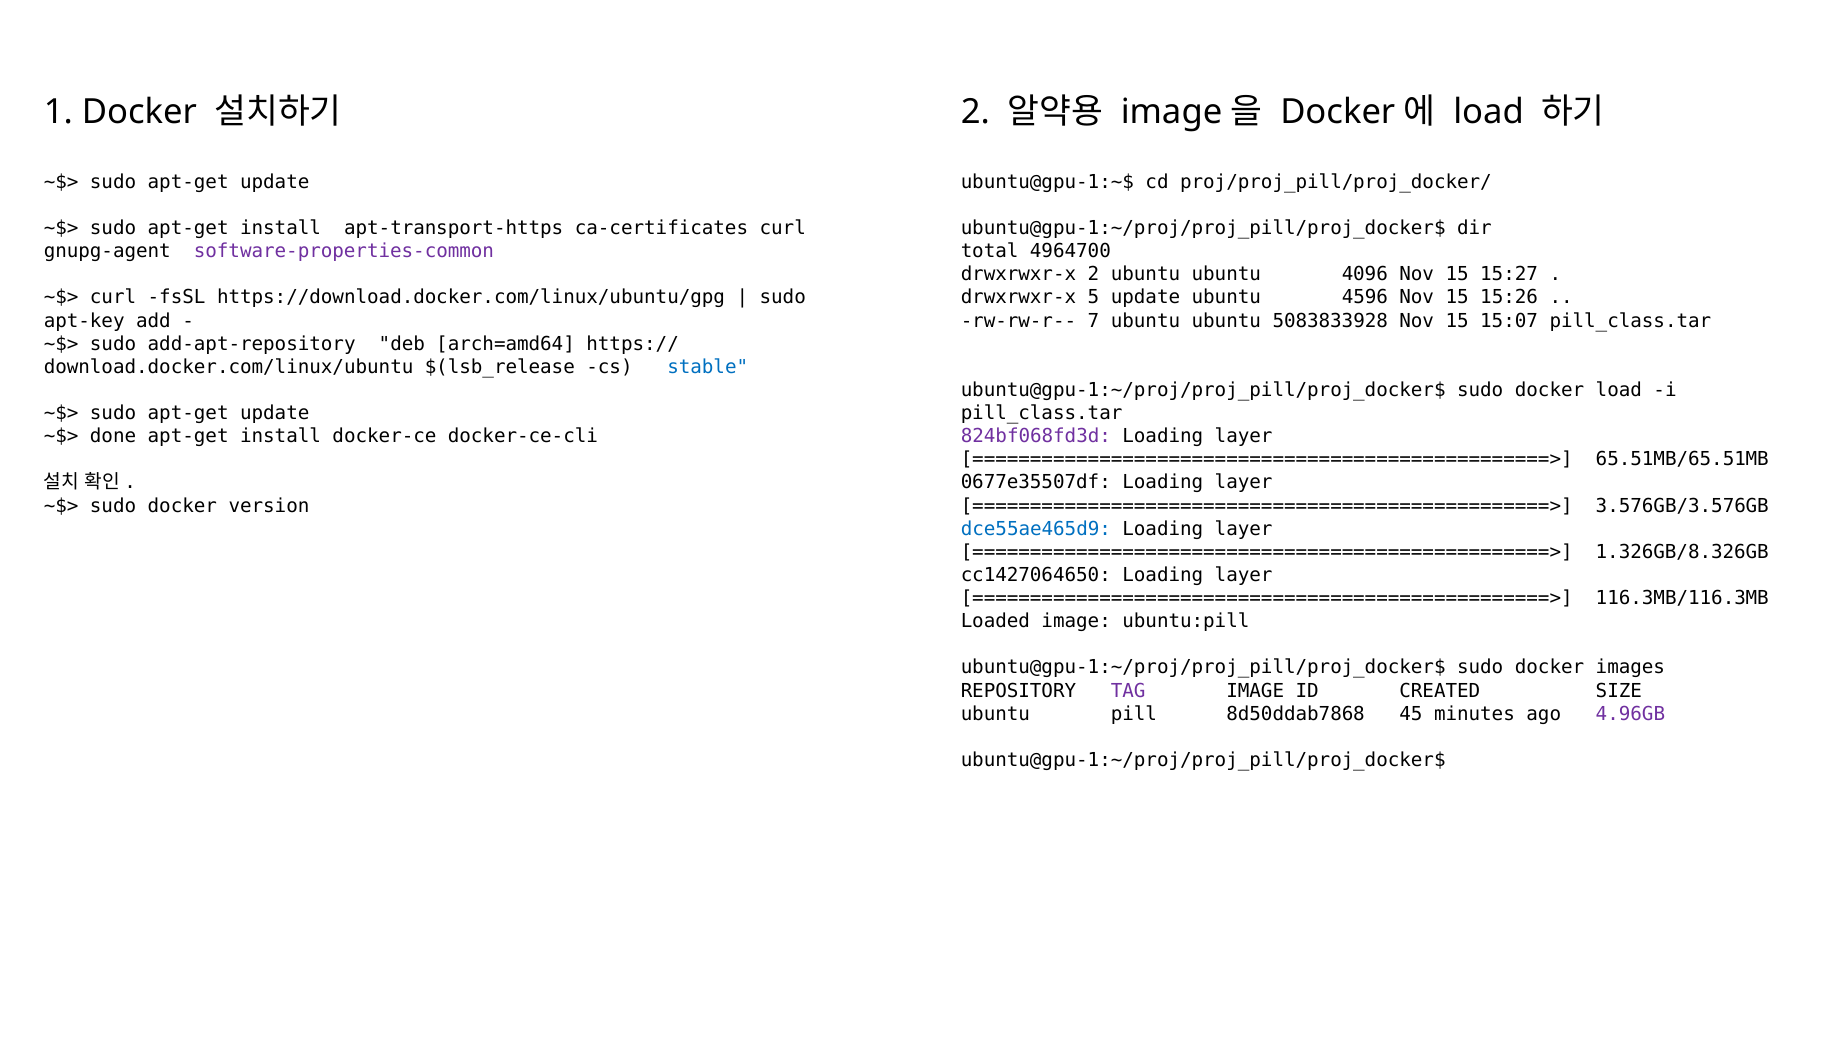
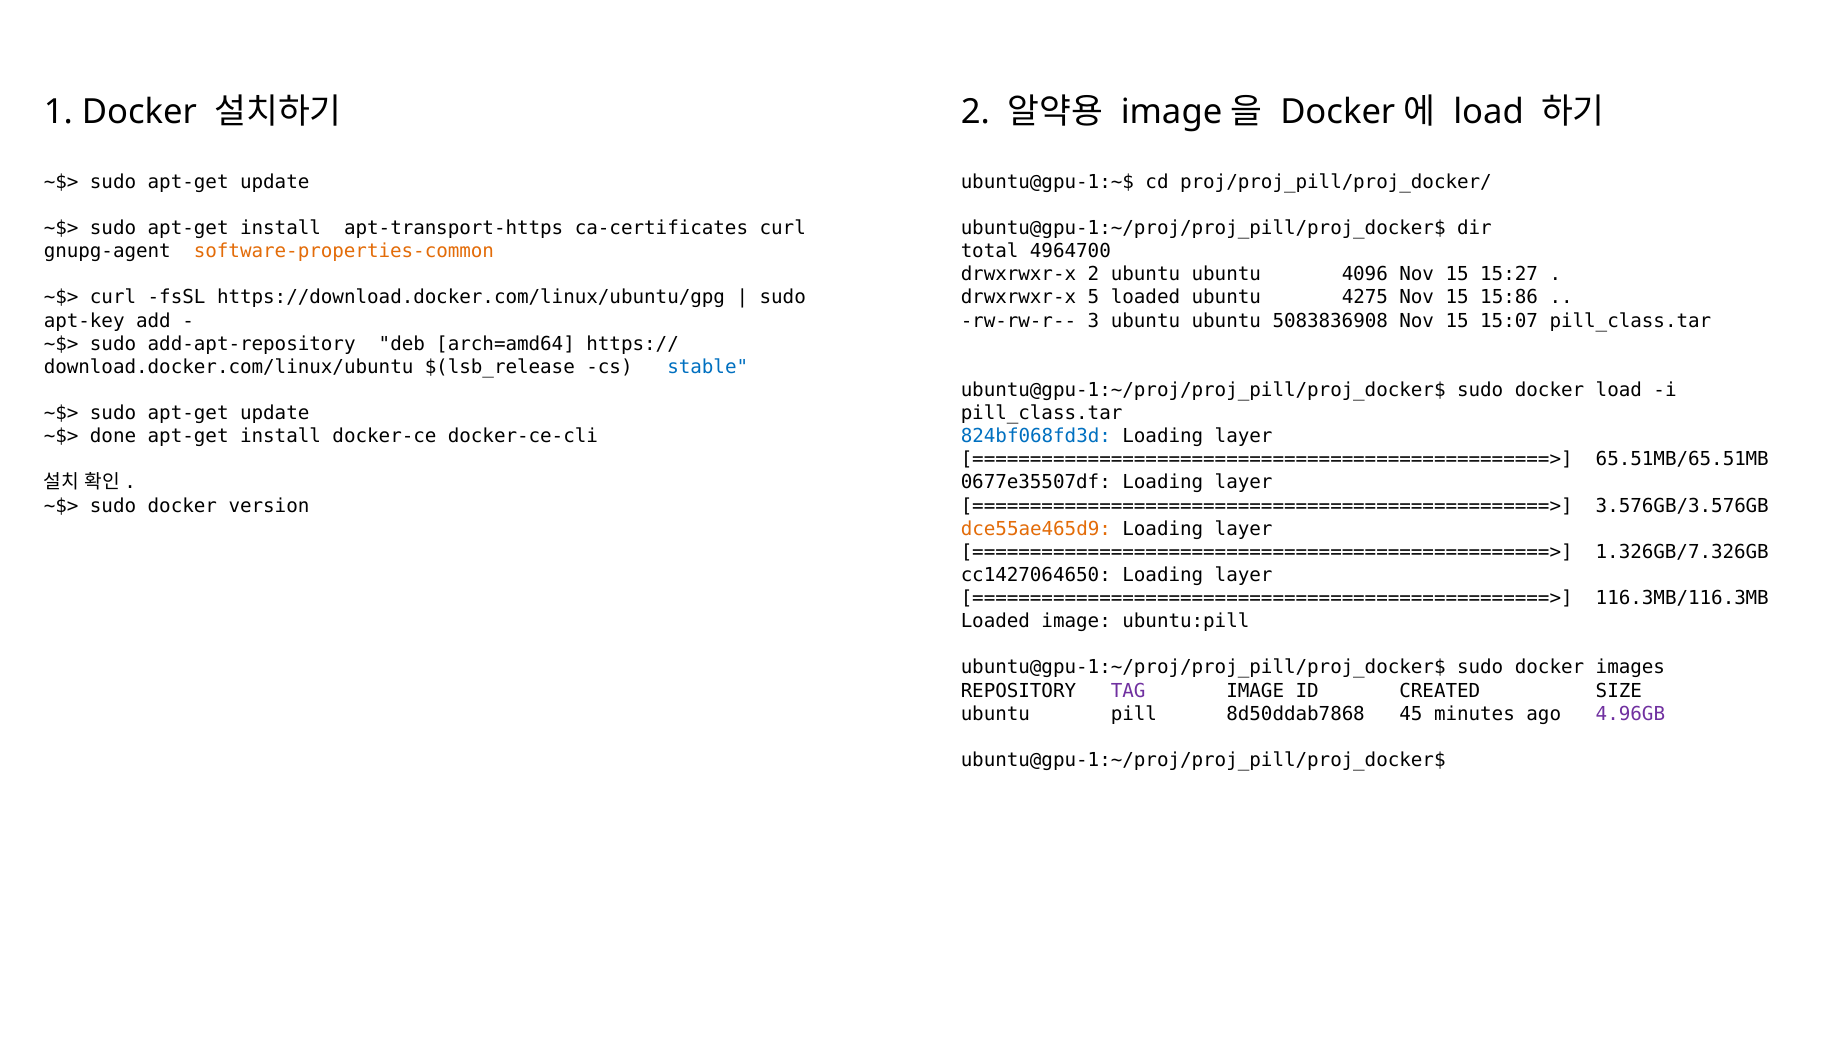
software-properties-common colour: purple -> orange
5 update: update -> loaded
4596: 4596 -> 4275
15:26: 15:26 -> 15:86
7: 7 -> 3
5083833928: 5083833928 -> 5083836908
824bf068fd3d colour: purple -> blue
dce55ae465d9 colour: blue -> orange
1.326GB/8.326GB: 1.326GB/8.326GB -> 1.326GB/7.326GB
